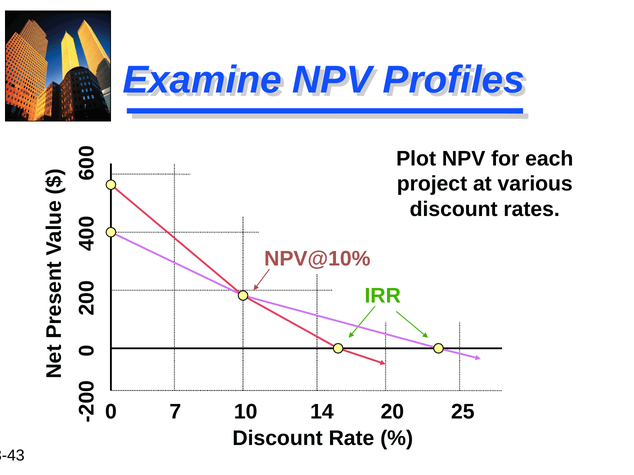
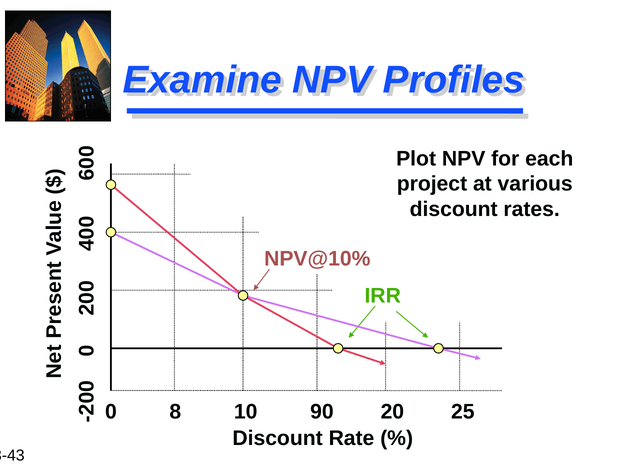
7: 7 -> 8
14: 14 -> 90
